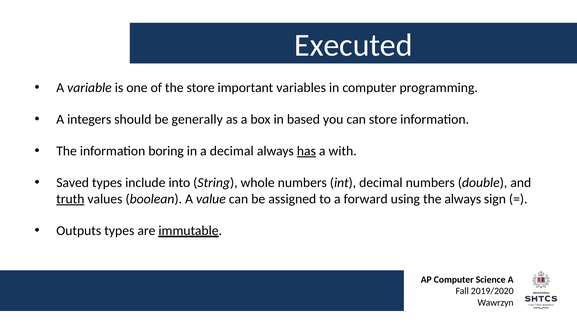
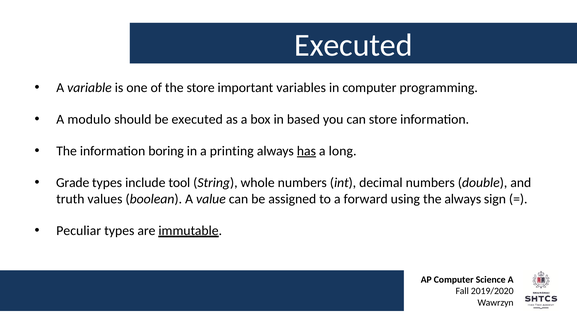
integers: integers -> modulo
be generally: generally -> executed
a decimal: decimal -> printing
with: with -> long
Saved: Saved -> Grade
into: into -> tool
truth underline: present -> none
Outputs: Outputs -> Peculiar
